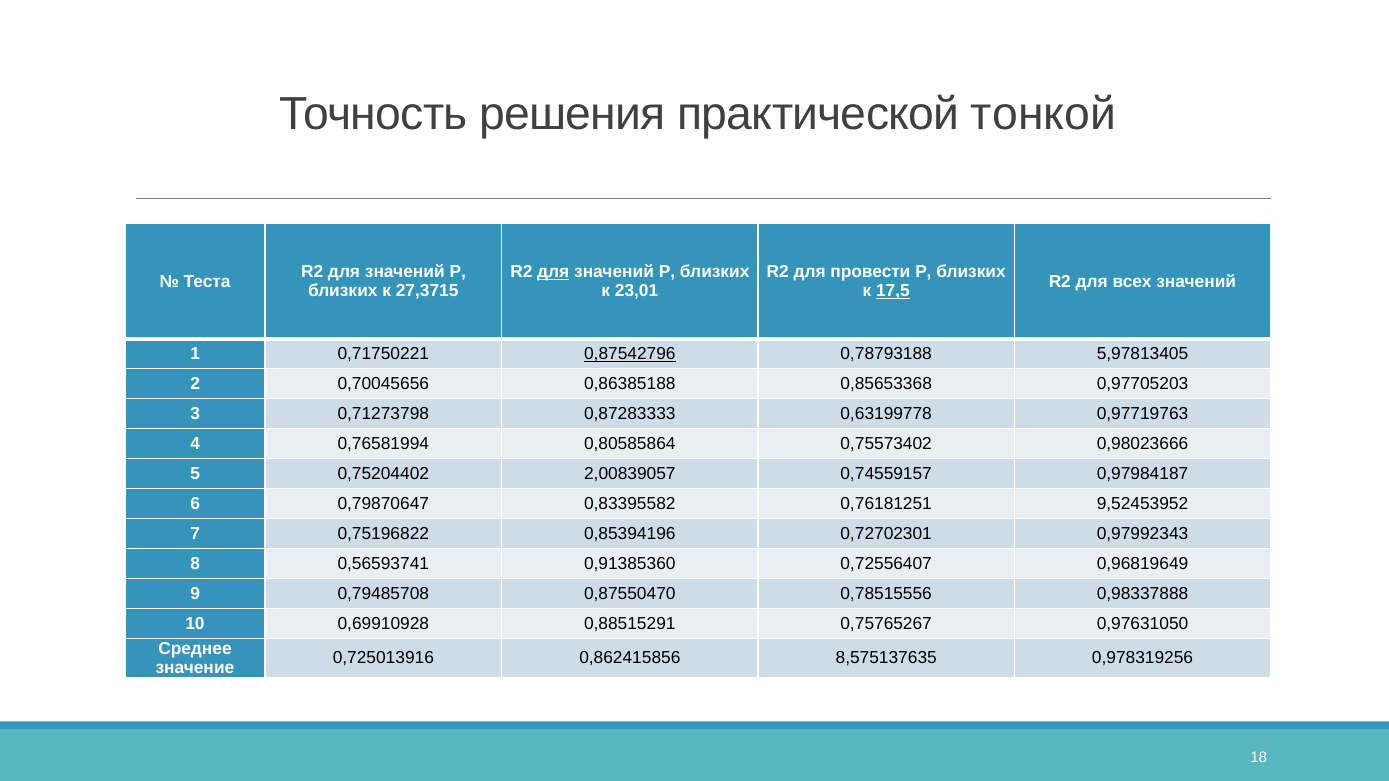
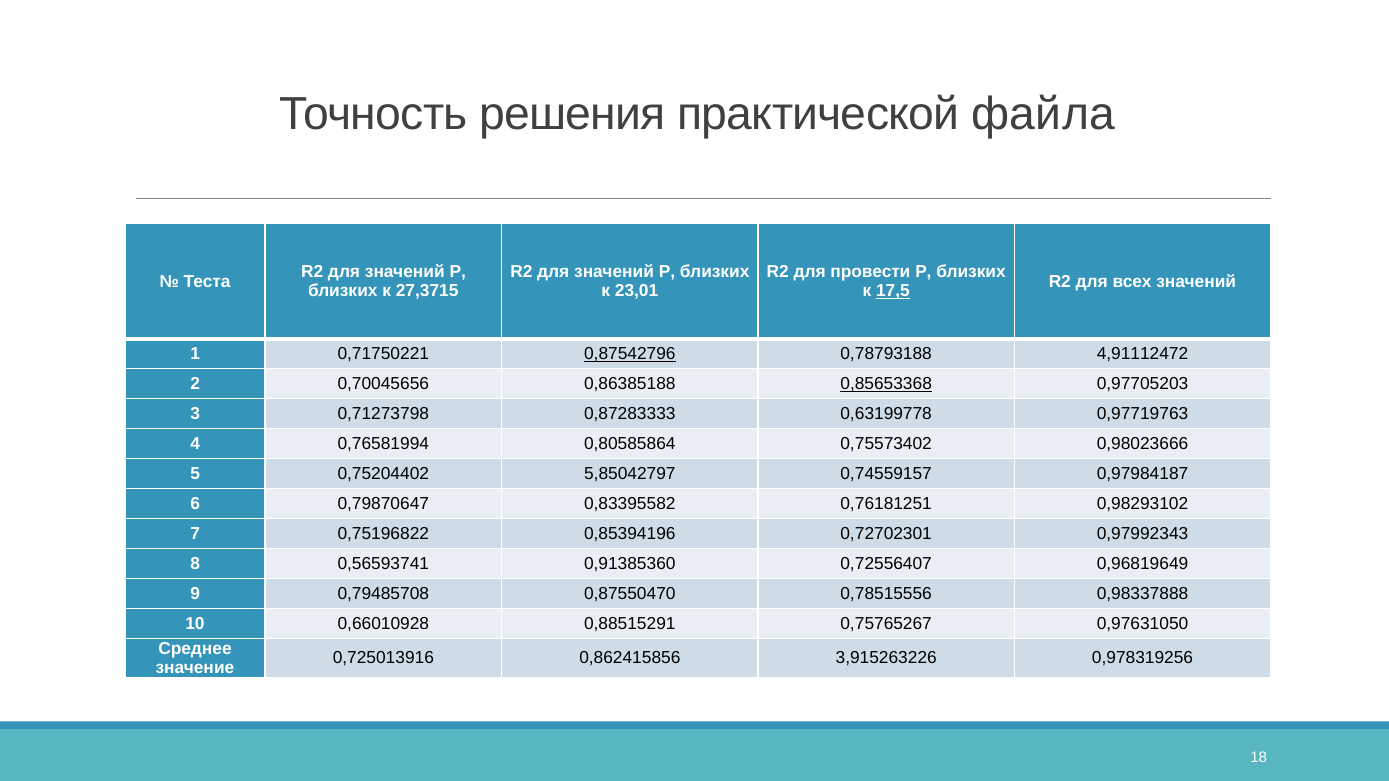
тонкой: тонкой -> файла
для at (553, 272) underline: present -> none
5,97813405: 5,97813405 -> 4,91112472
0,85653368 underline: none -> present
2,00839057: 2,00839057 -> 5,85042797
9,52453952: 9,52453952 -> 0,98293102
0,69910928: 0,69910928 -> 0,66010928
8,575137635: 8,575137635 -> 3,915263226
